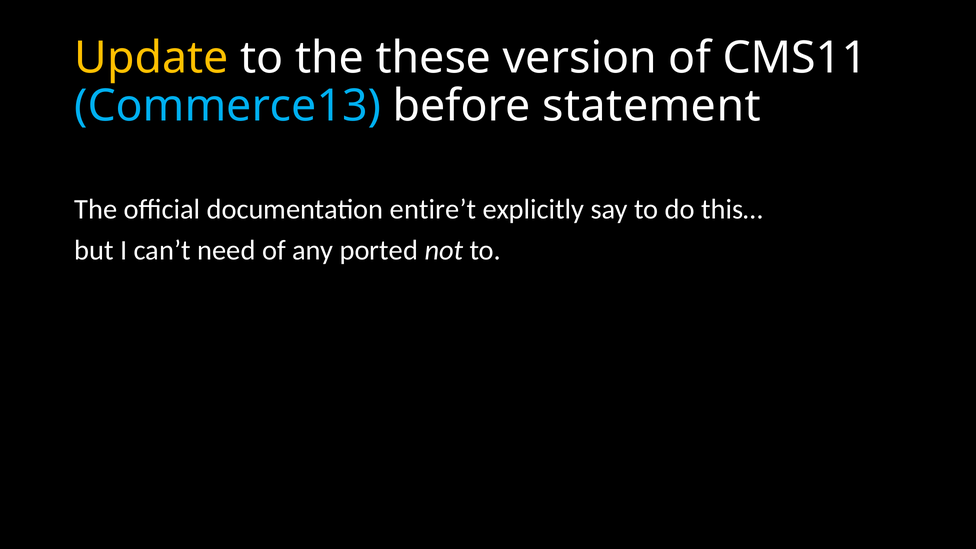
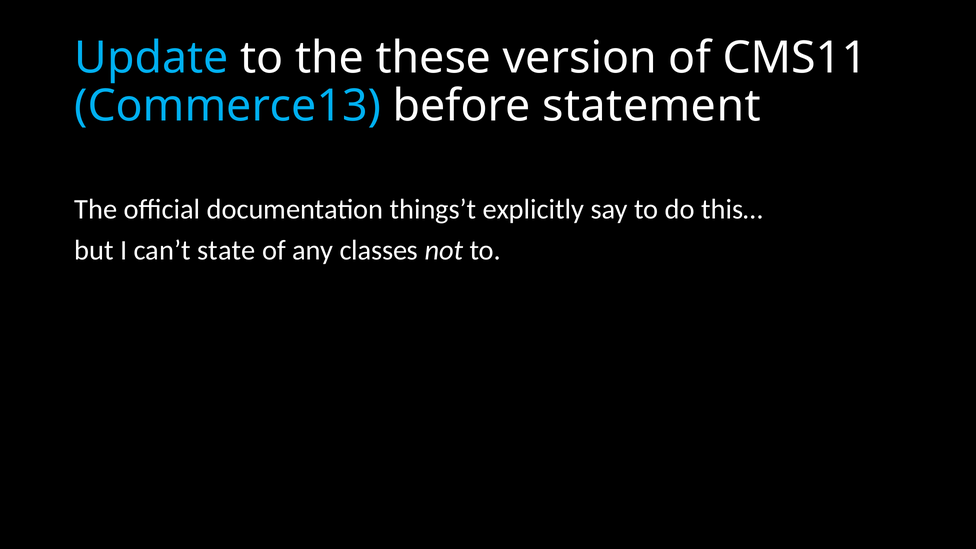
Update colour: yellow -> light blue
entire’t: entire’t -> things’t
need: need -> state
ported: ported -> classes
